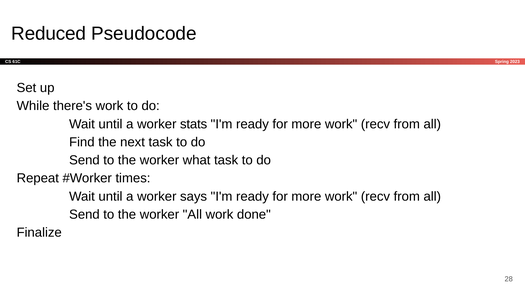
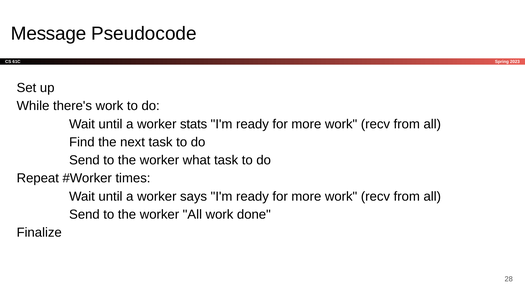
Reduced: Reduced -> Message
